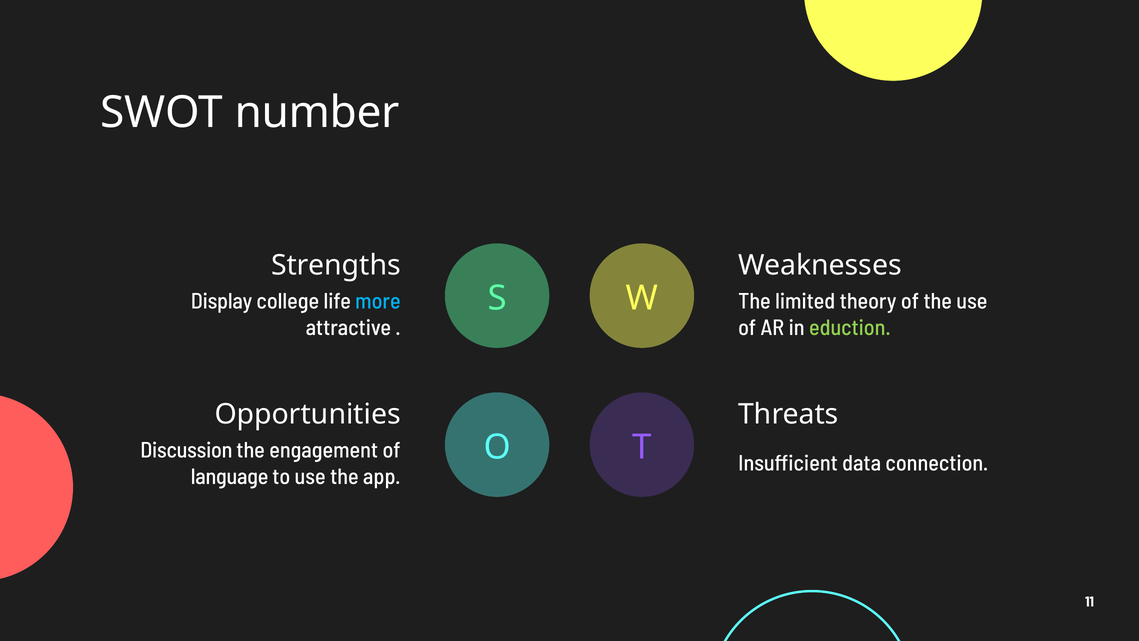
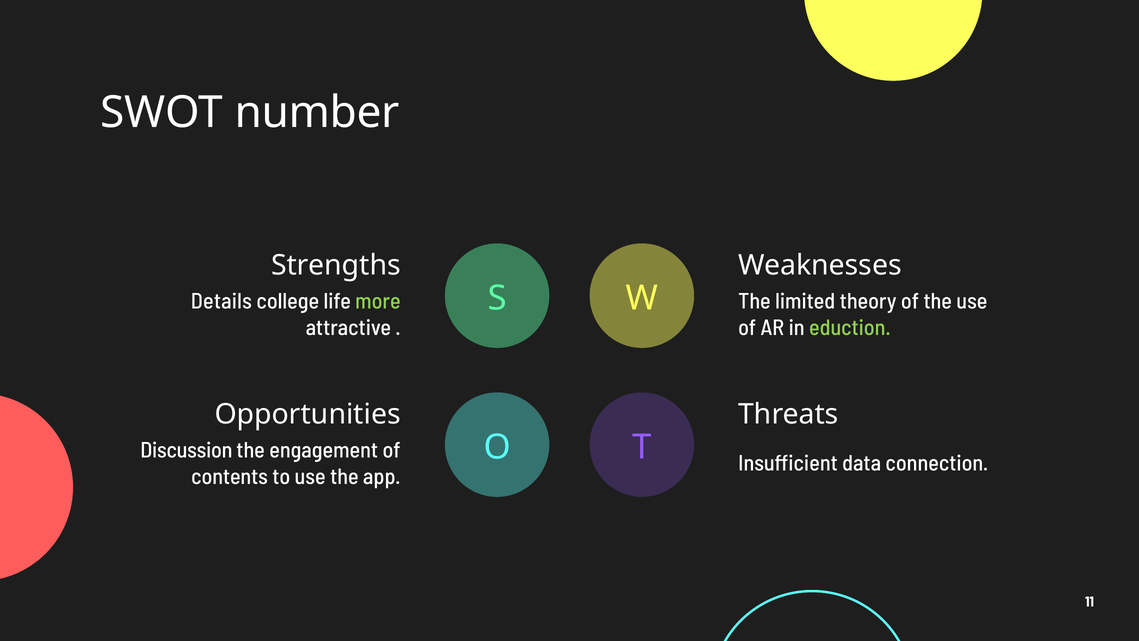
Display: Display -> Details
more colour: light blue -> light green
language: language -> contents
